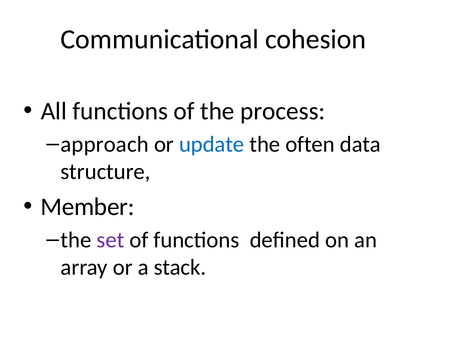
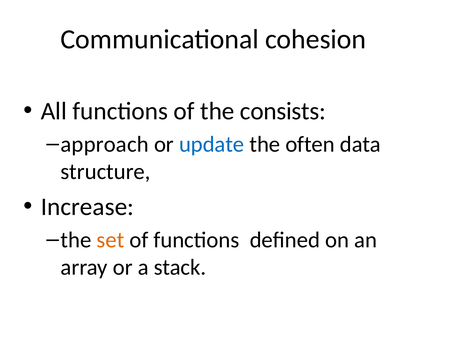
process: process -> consists
Member: Member -> Increase
set colour: purple -> orange
